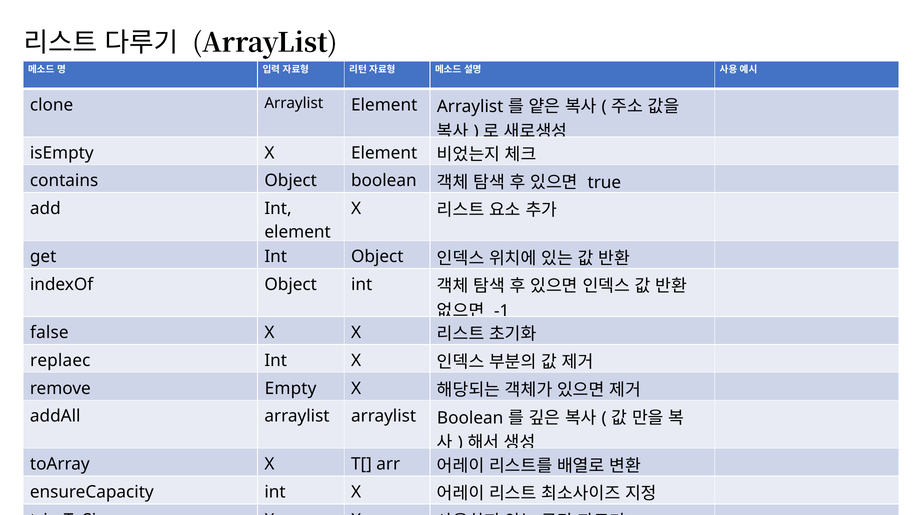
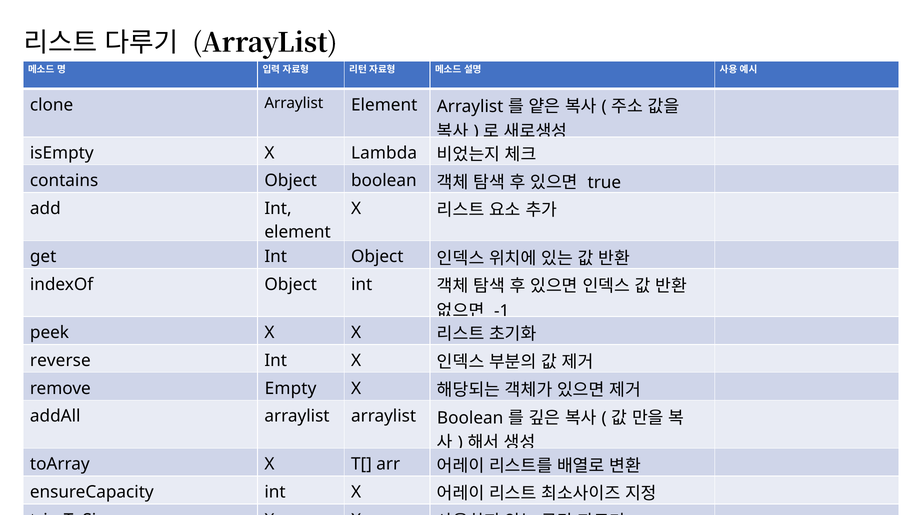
X Element: Element -> Lambda
false: false -> peek
replaec: replaec -> reverse
